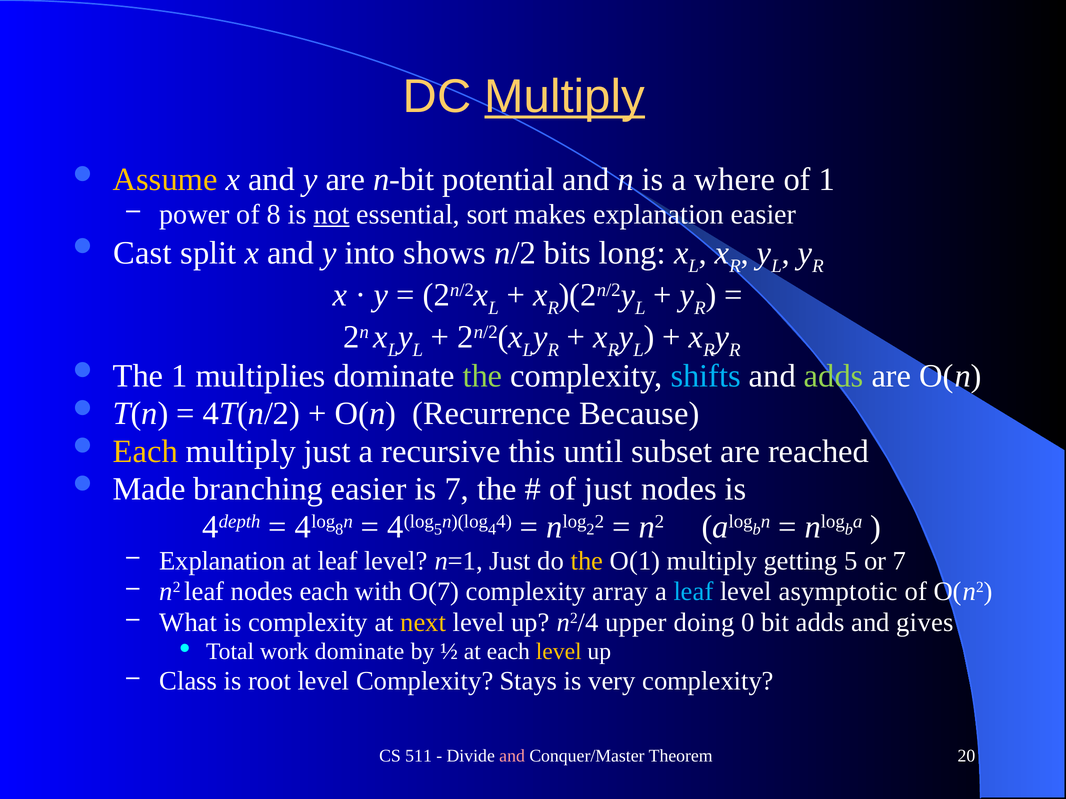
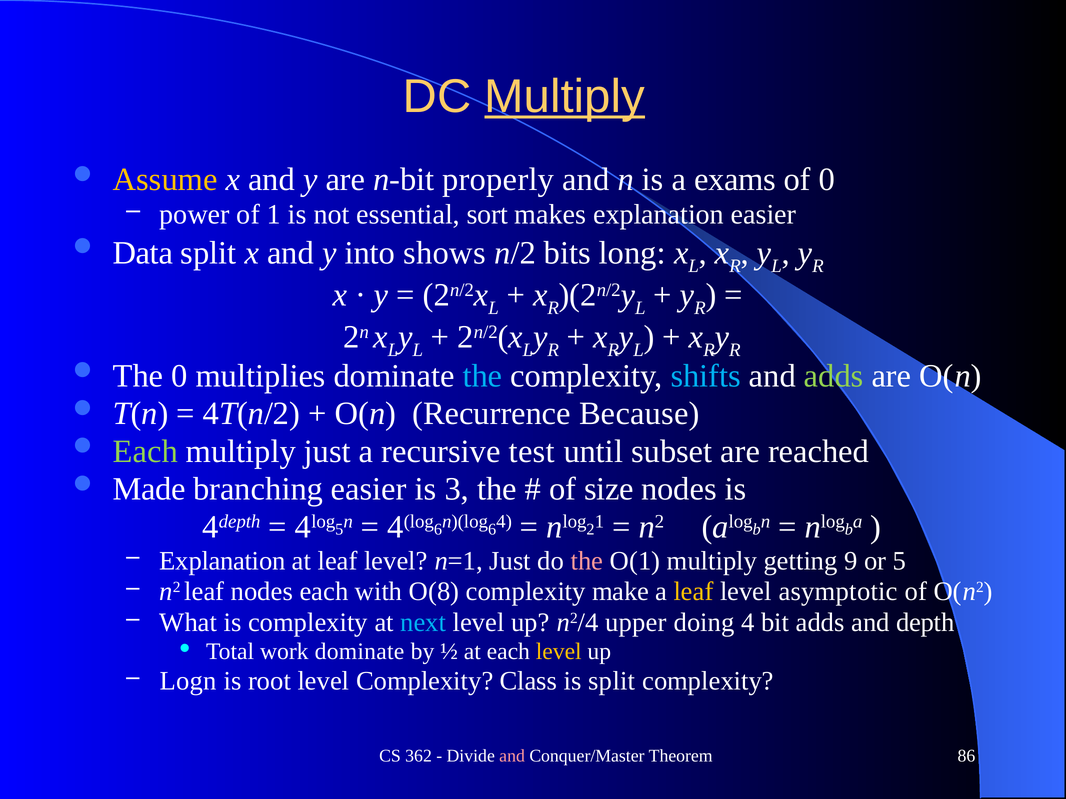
potential: potential -> properly
where: where -> exams
of 1: 1 -> 0
of 8: 8 -> 1
not underline: present -> none
Cast: Cast -> Data
The 1: 1 -> 0
the at (482, 376) colour: light green -> light blue
Each at (145, 452) colour: yellow -> light green
this: this -> test
is 7: 7 -> 3
of just: just -> size
8 at (339, 530): 8 -> 5
5 at (438, 530): 5 -> 6
4 at (492, 530): 4 -> 6
2 2: 2 -> 1
the at (587, 561) colour: yellow -> pink
getting 5: 5 -> 9
or 7: 7 -> 5
O(7: O(7 -> O(8
array: array -> make
leaf at (693, 592) colour: light blue -> yellow
next colour: yellow -> light blue
doing 0: 0 -> 4
gives: gives -> depth
Class: Class -> Logn
Stays: Stays -> Class
is very: very -> split
511: 511 -> 362
20: 20 -> 86
